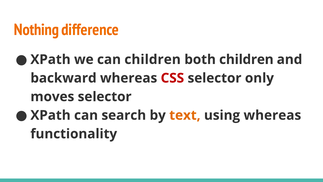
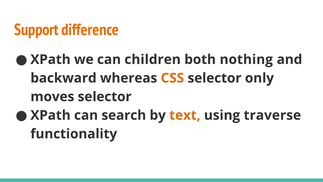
Nothing: Nothing -> Support
both children: children -> nothing
CSS colour: red -> orange
using whereas: whereas -> traverse
